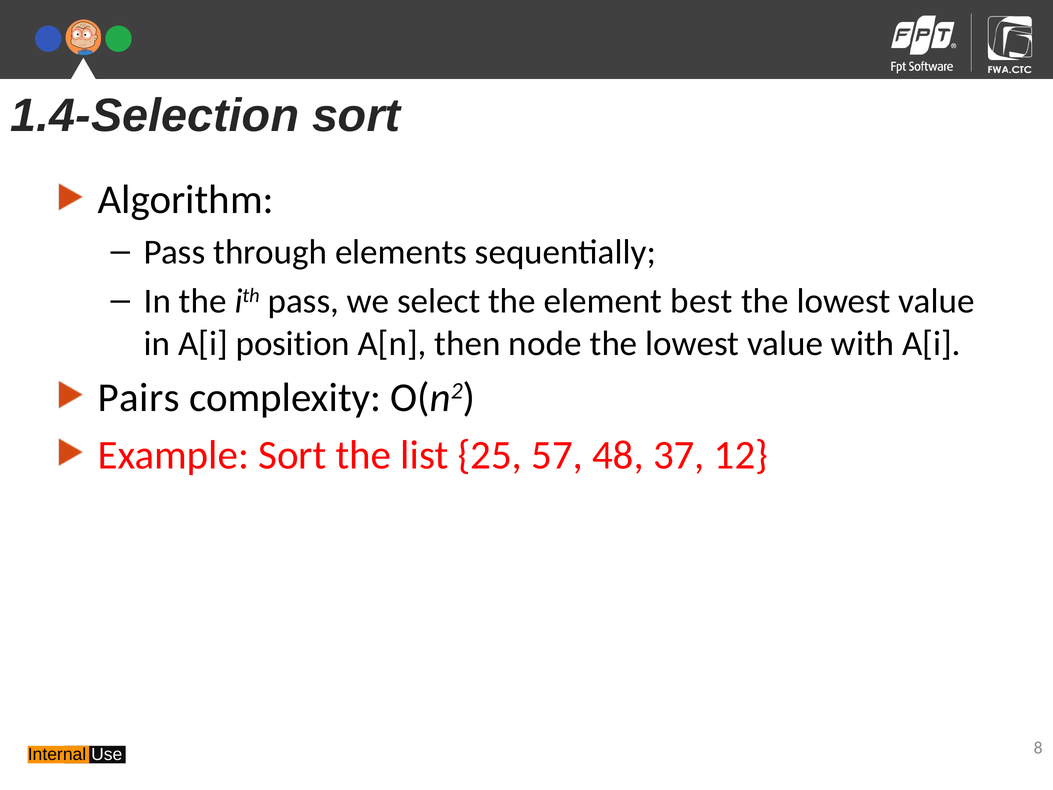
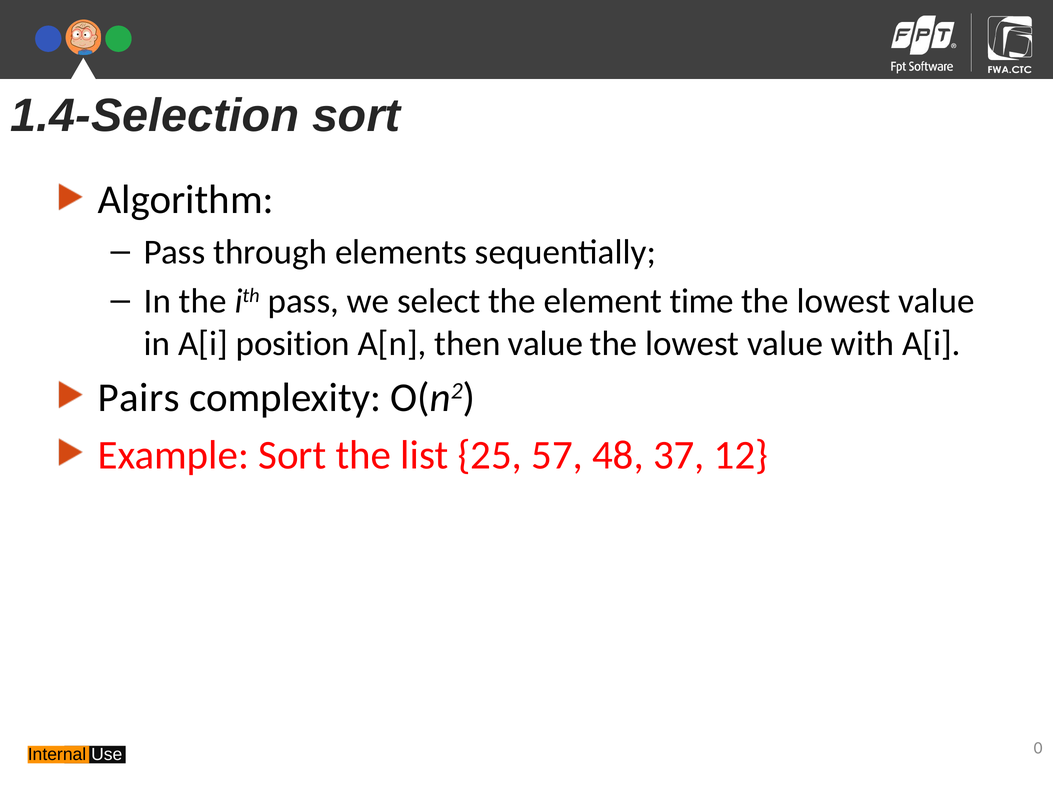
best: best -> time
then node: node -> value
8: 8 -> 0
